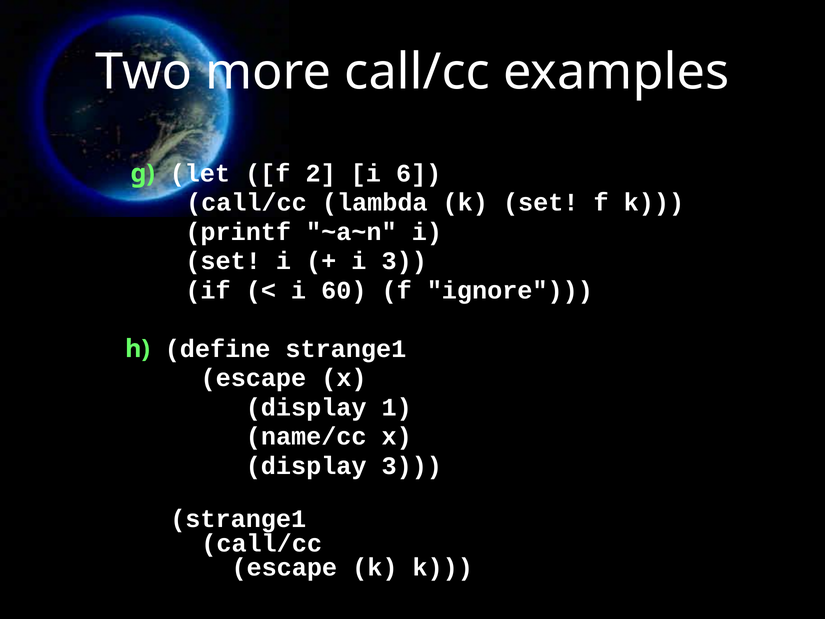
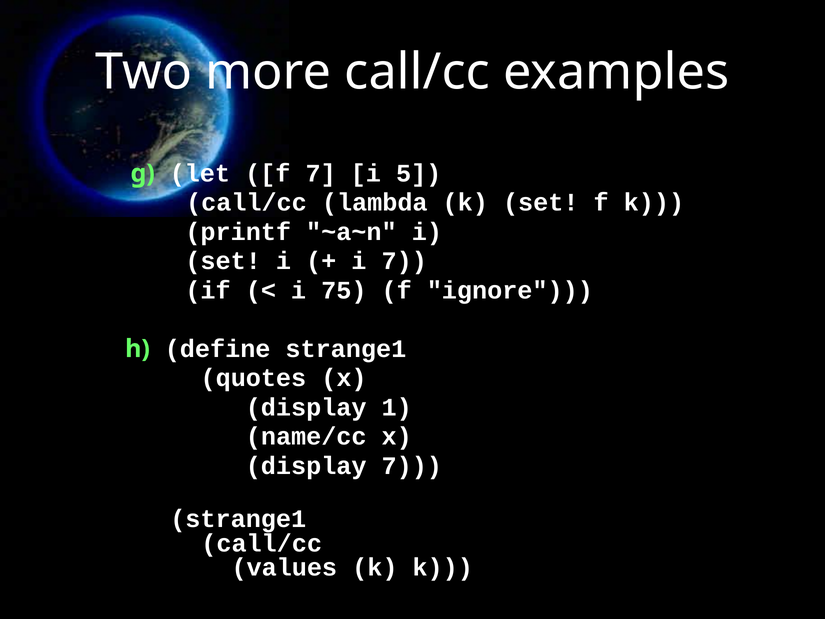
f 2: 2 -> 7
6: 6 -> 5
i 3: 3 -> 7
60: 60 -> 75
escape at (253, 378): escape -> quotes
display 3: 3 -> 7
escape at (284, 567): escape -> values
